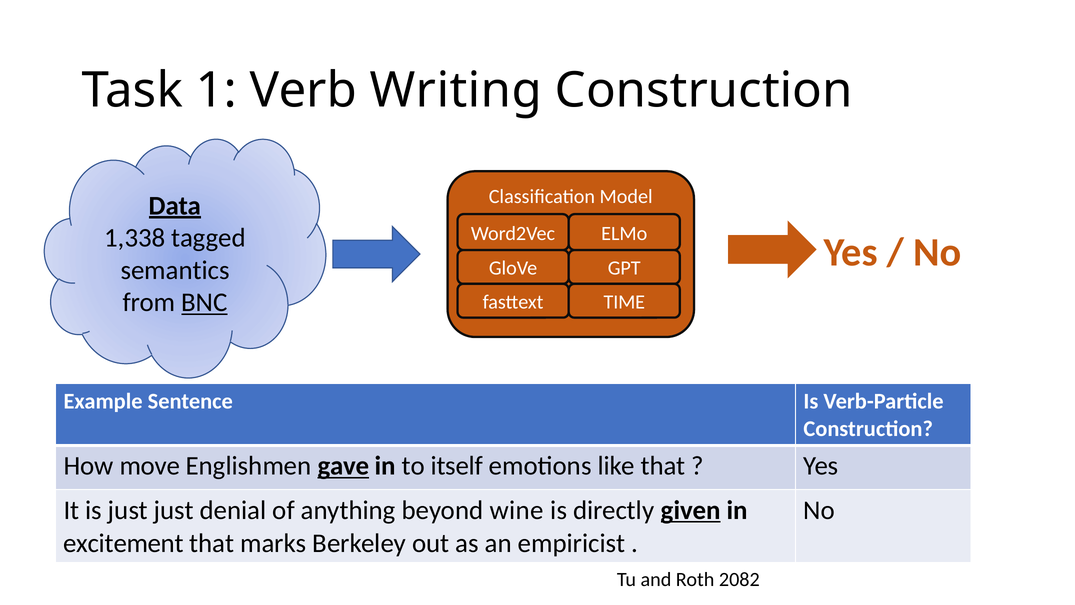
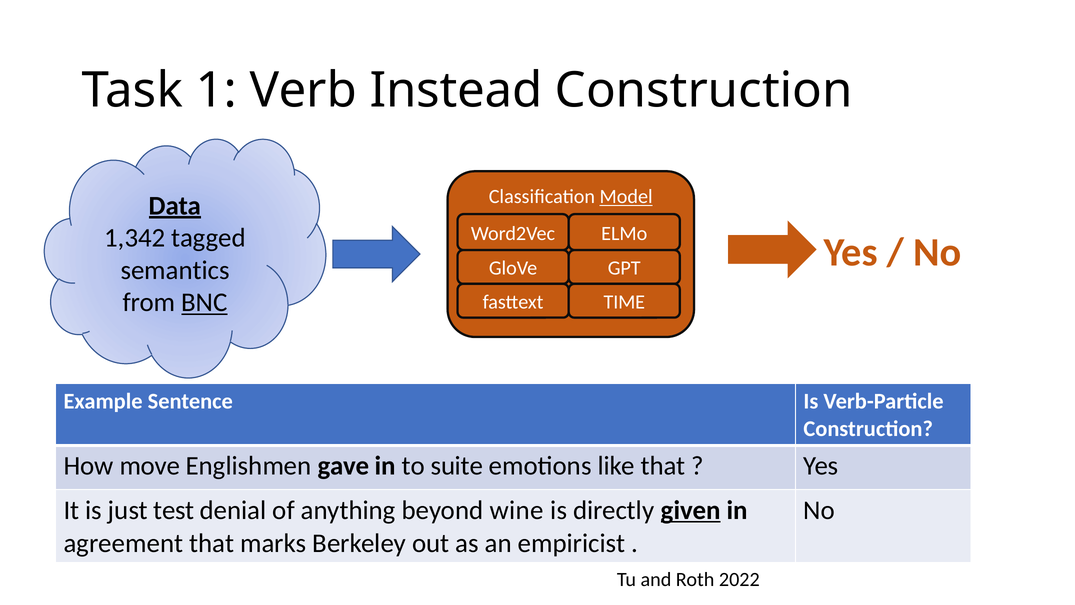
Writing: Writing -> Instead
Model underline: none -> present
1,338: 1,338 -> 1,342
gave underline: present -> none
itself: itself -> suite
just just: just -> test
excitement: excitement -> agreement
2082: 2082 -> 2022
